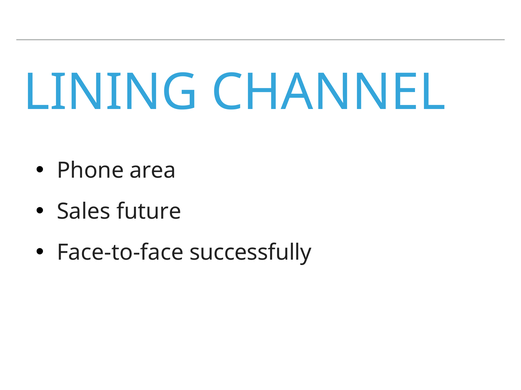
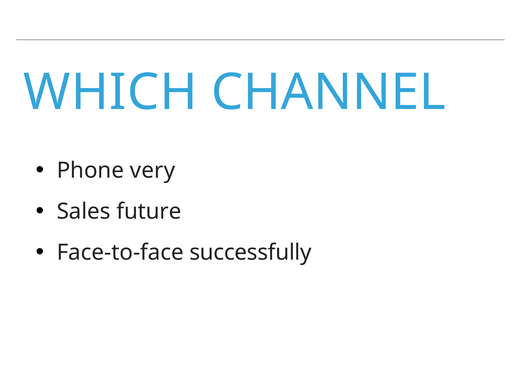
LINING: LINING -> WHICH
area: area -> very
